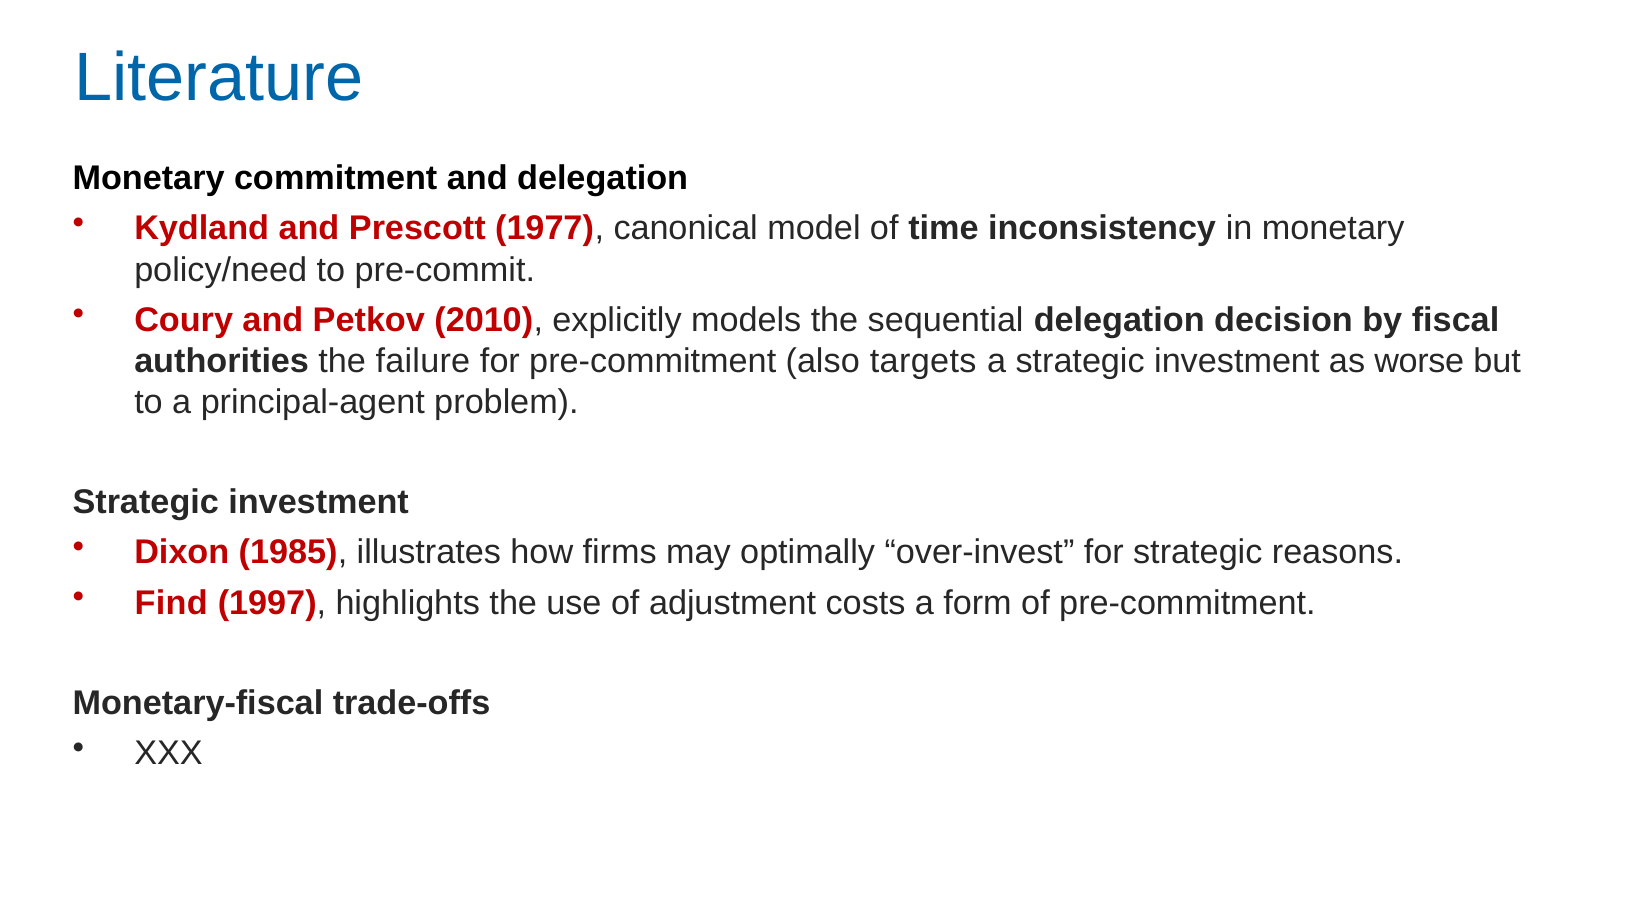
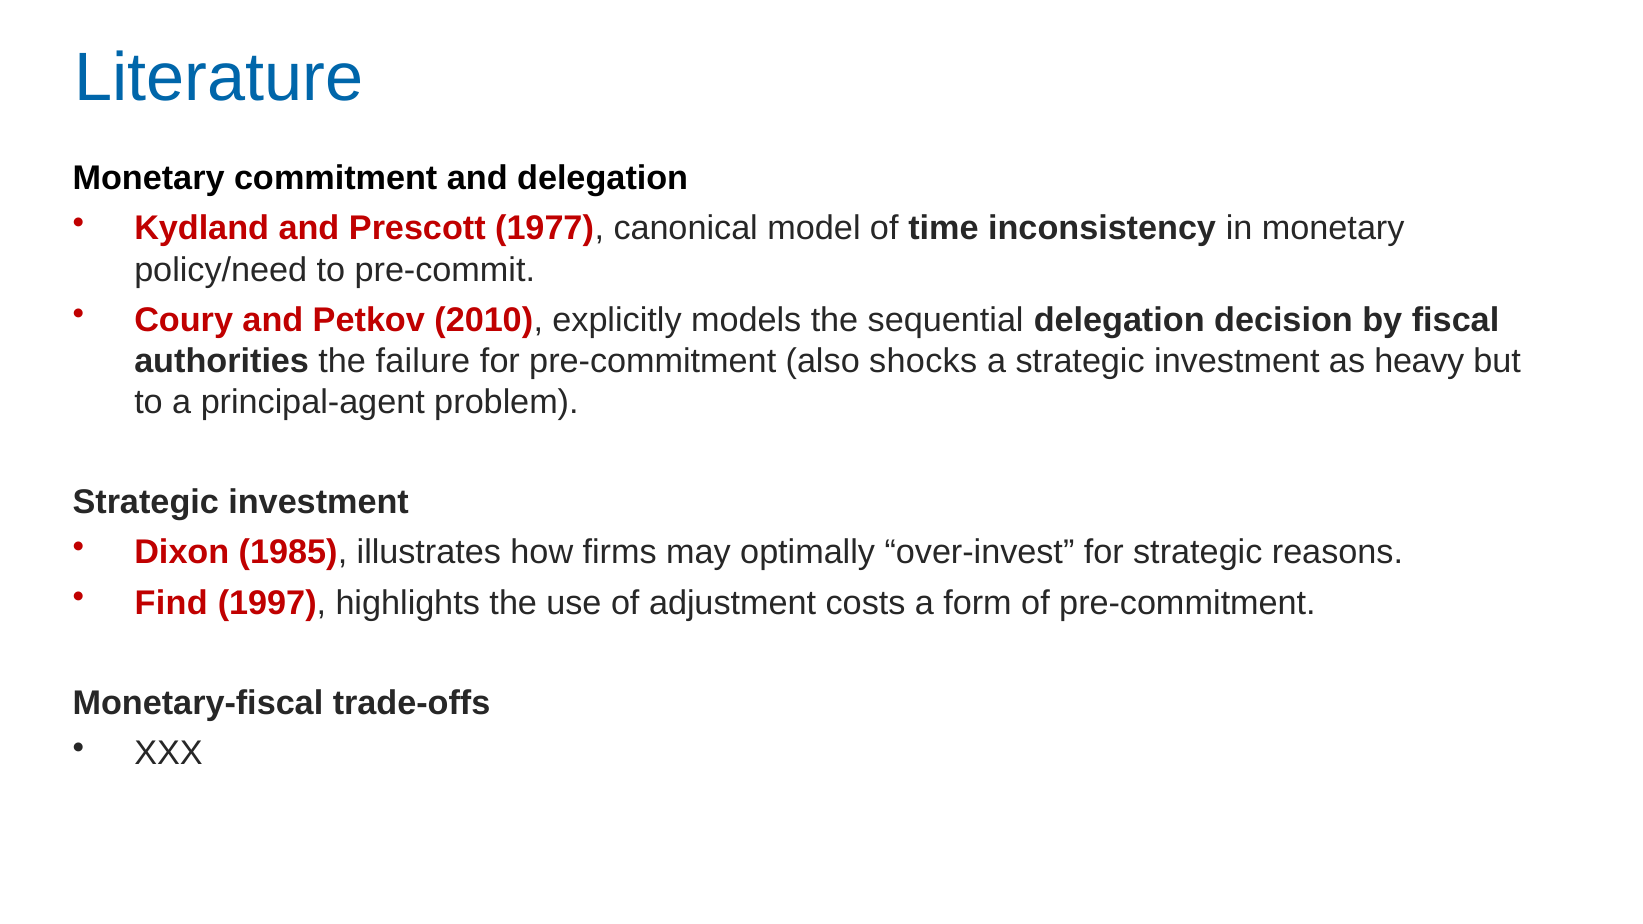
targets: targets -> shocks
worse: worse -> heavy
